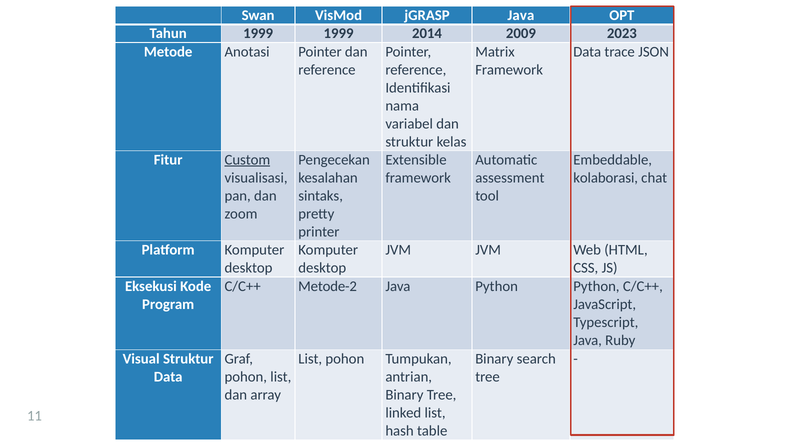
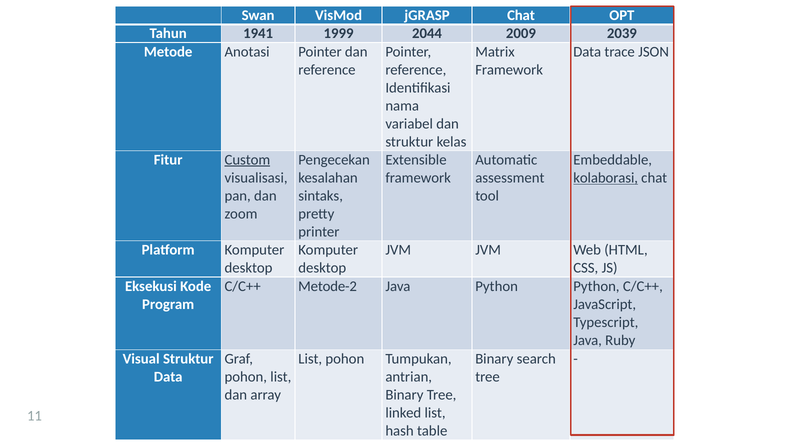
jGRASP Java: Java -> Chat
Tahun 1999: 1999 -> 1941
2014: 2014 -> 2044
2023: 2023 -> 2039
kolaborasi underline: none -> present
